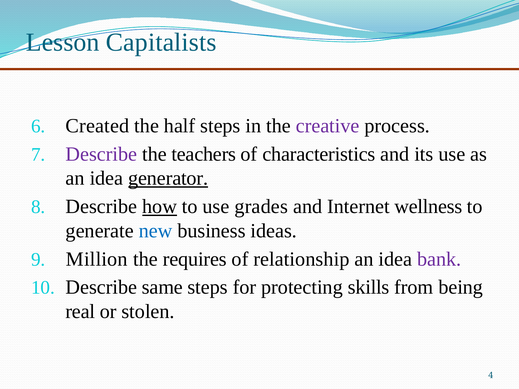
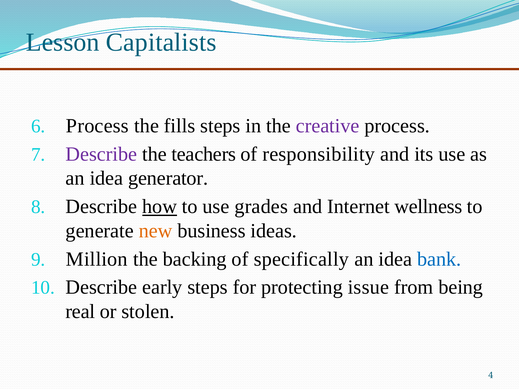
Created at (97, 126): Created -> Process
half: half -> fills
characteristics: characteristics -> responsibility
generator underline: present -> none
new colour: blue -> orange
requires: requires -> backing
relationship: relationship -> specifically
bank colour: purple -> blue
same: same -> early
skills: skills -> issue
